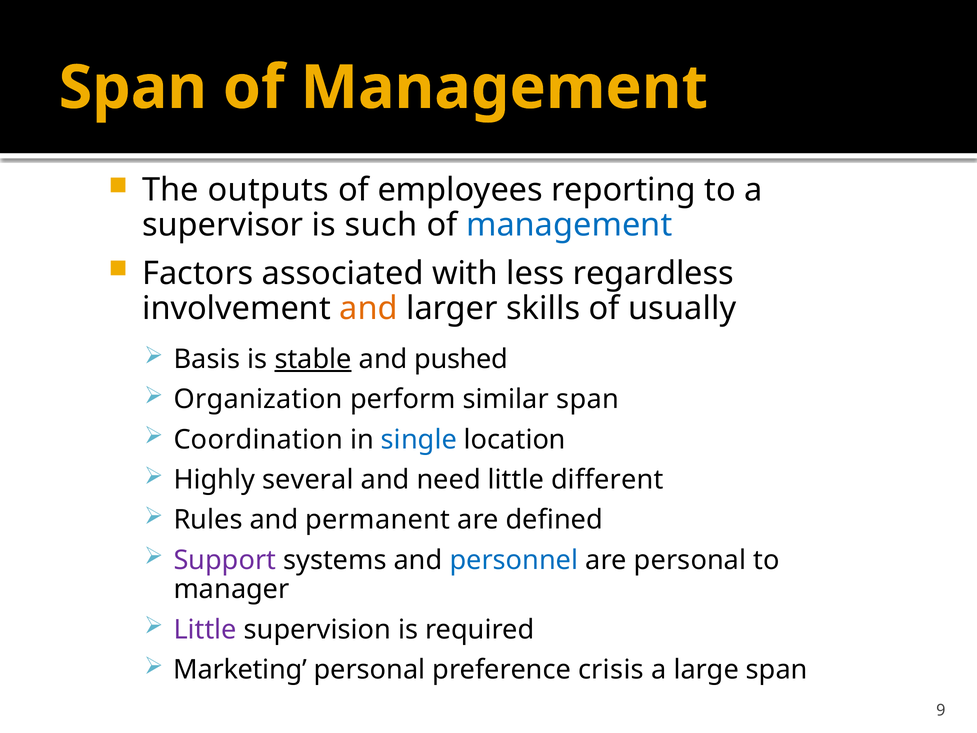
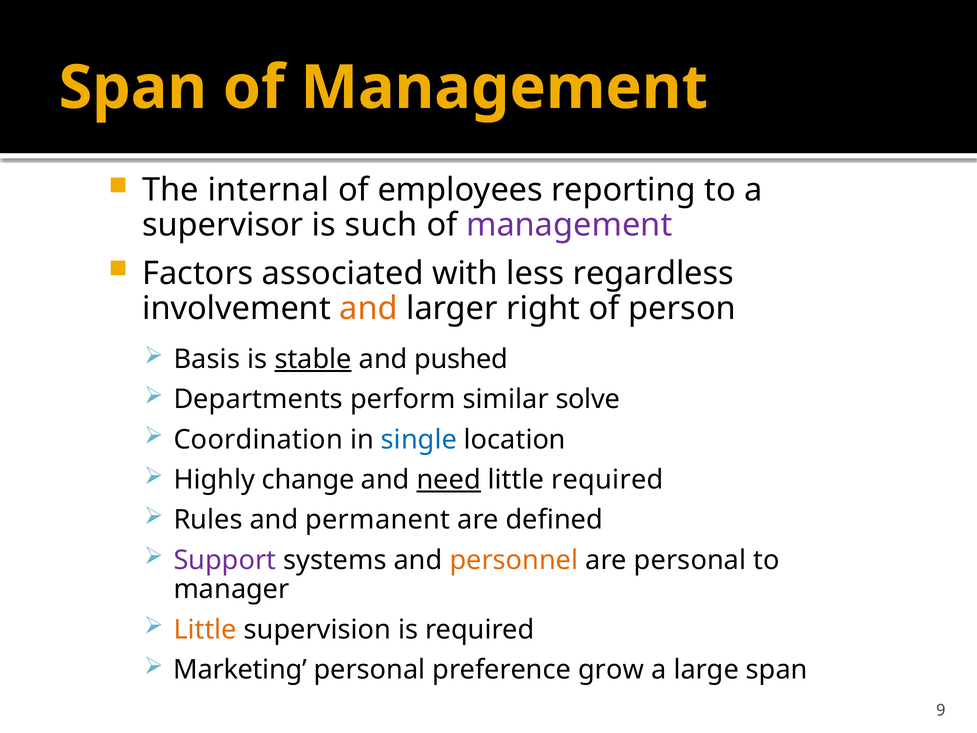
outputs: outputs -> internal
management at (569, 225) colour: blue -> purple
skills: skills -> right
usually: usually -> person
Organization: Organization -> Departments
similar span: span -> solve
several: several -> change
need underline: none -> present
little different: different -> required
personnel colour: blue -> orange
Little at (205, 629) colour: purple -> orange
crisis: crisis -> grow
